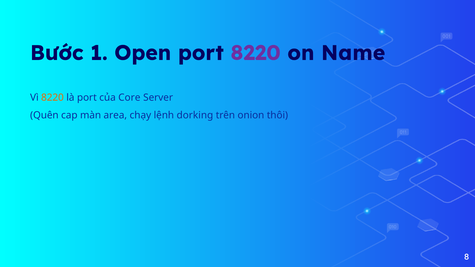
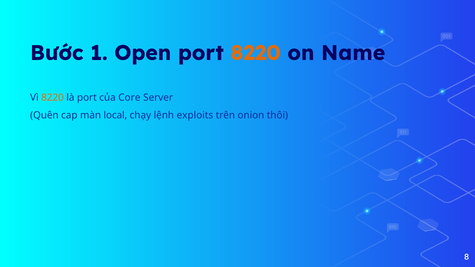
8220 at (256, 53) colour: purple -> orange
area: area -> local
dorking: dorking -> exploits
